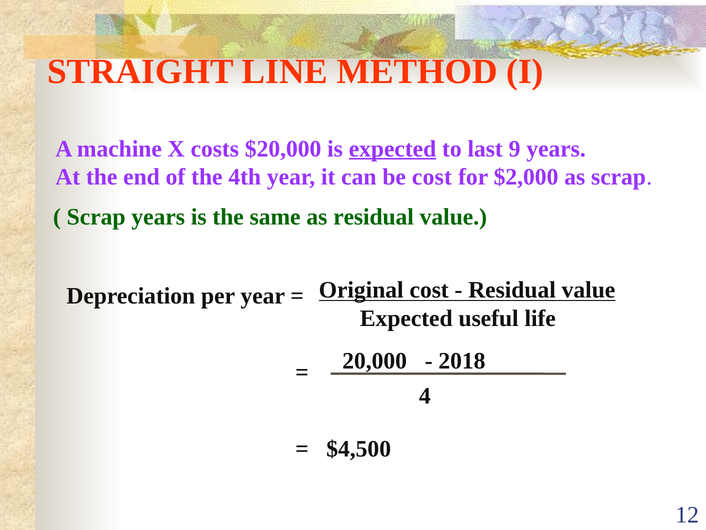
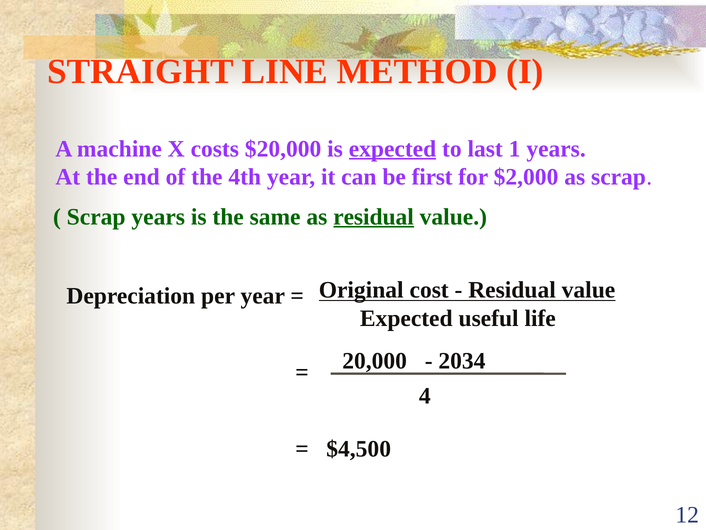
9: 9 -> 1
be cost: cost -> first
residual at (374, 217) underline: none -> present
2018: 2018 -> 2034
